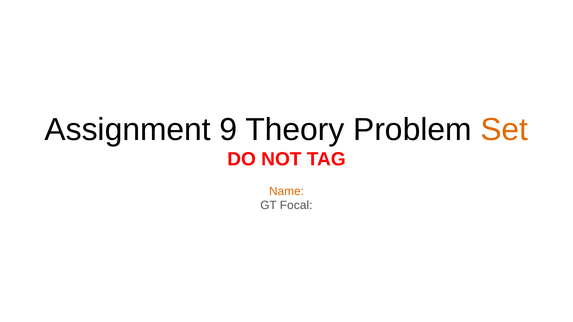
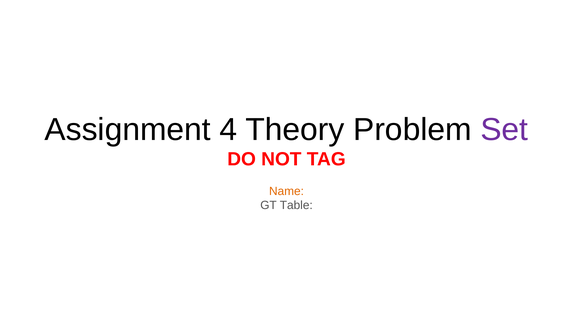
9: 9 -> 4
Set colour: orange -> purple
Focal: Focal -> Table
